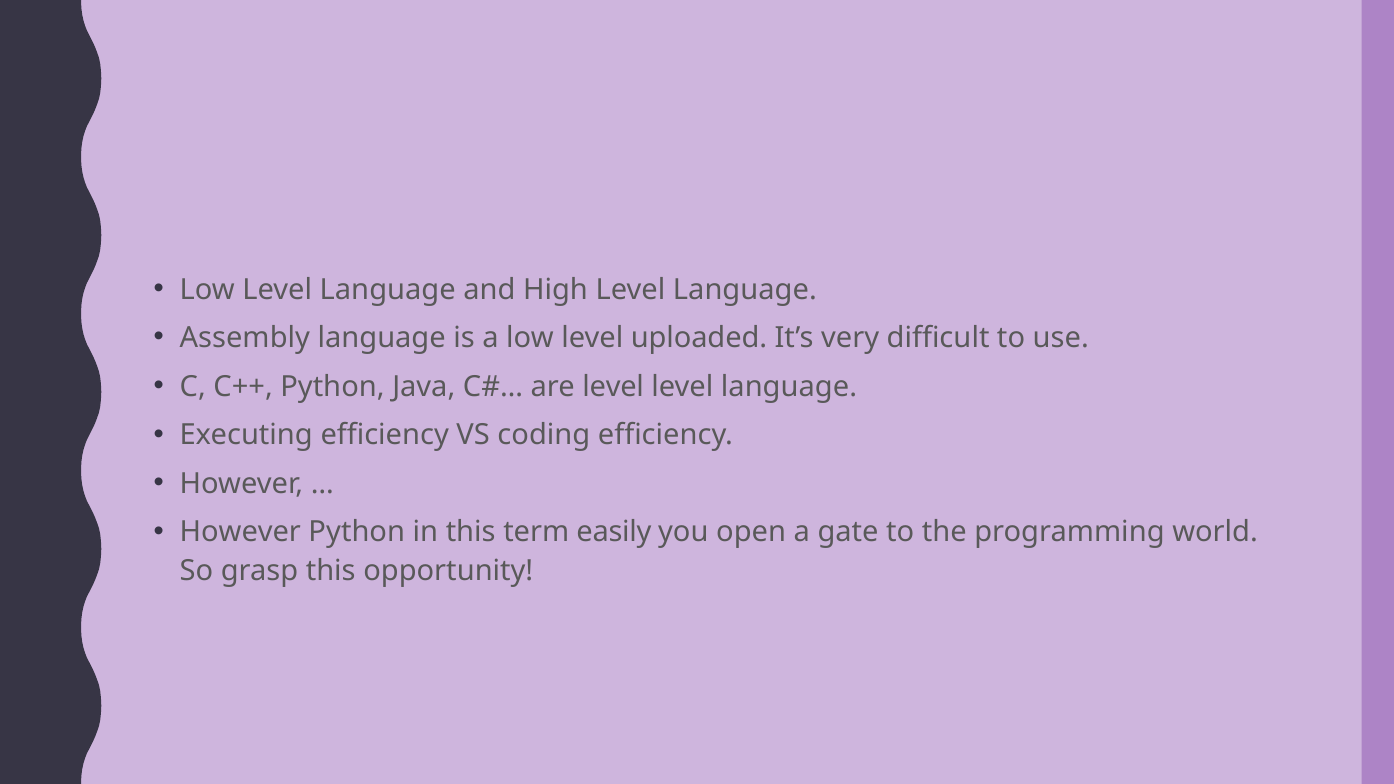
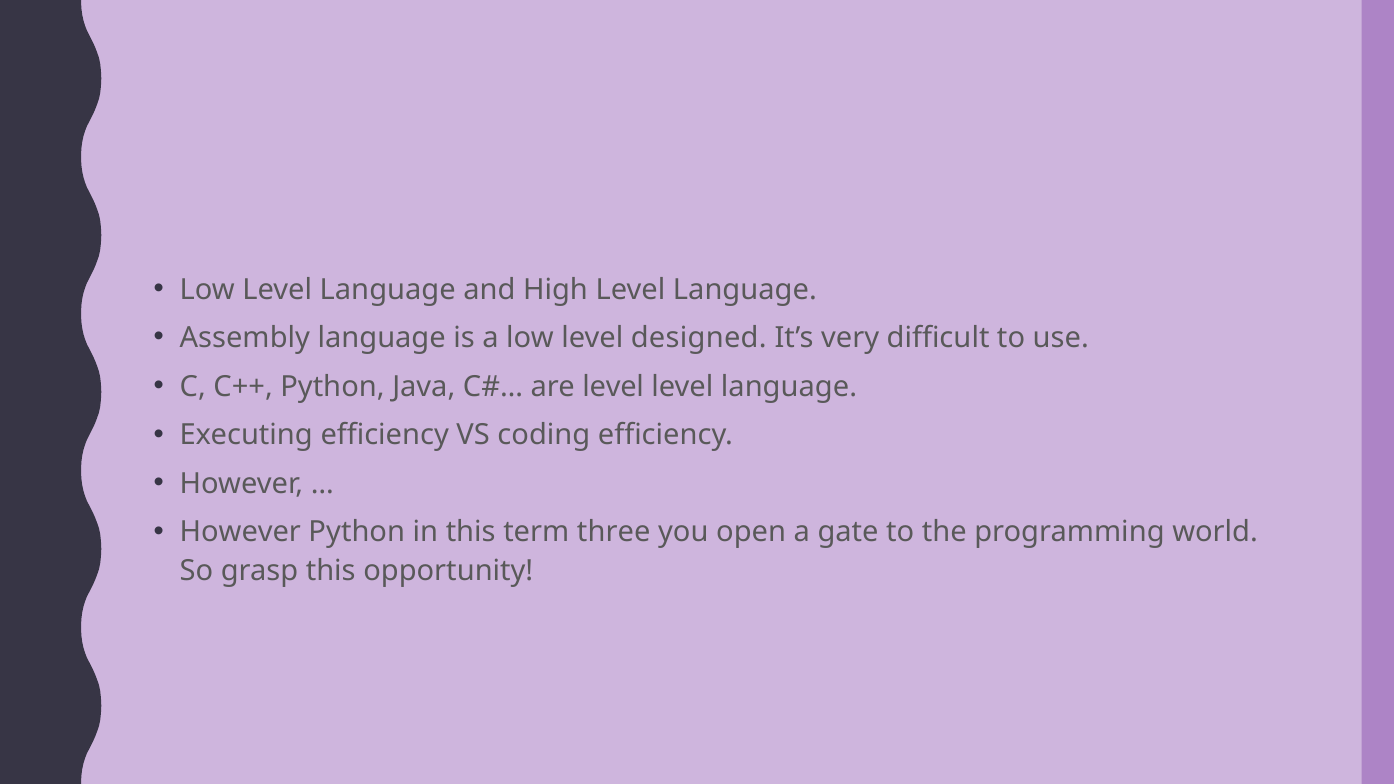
uploaded: uploaded -> designed
easily: easily -> three
